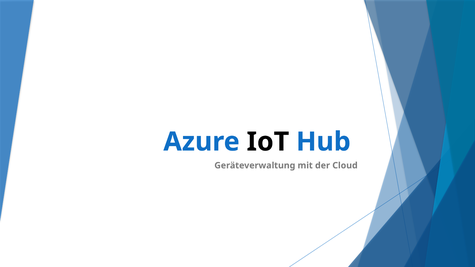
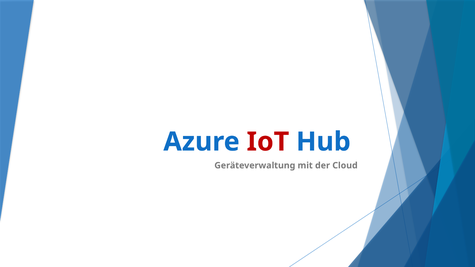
IoT colour: black -> red
